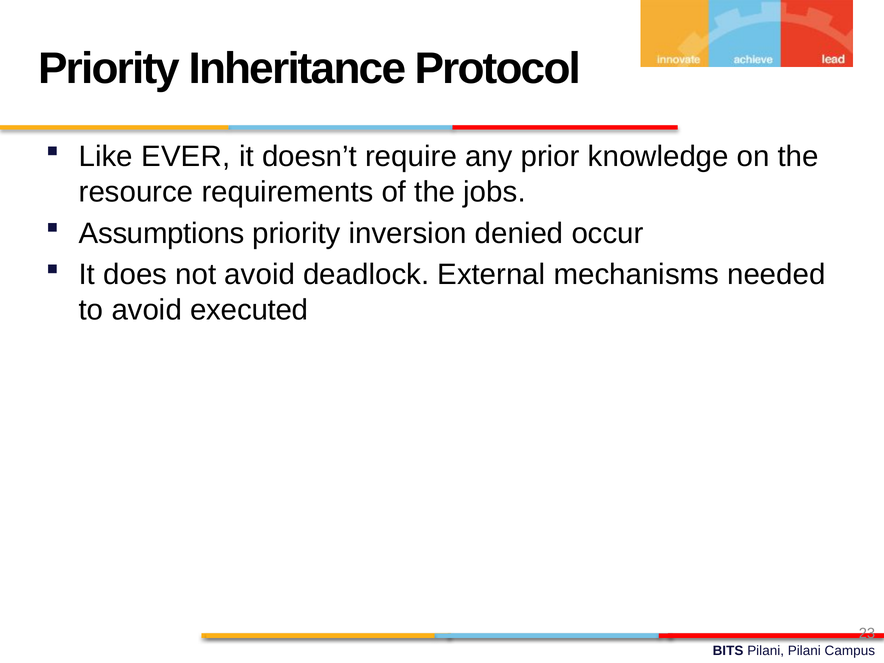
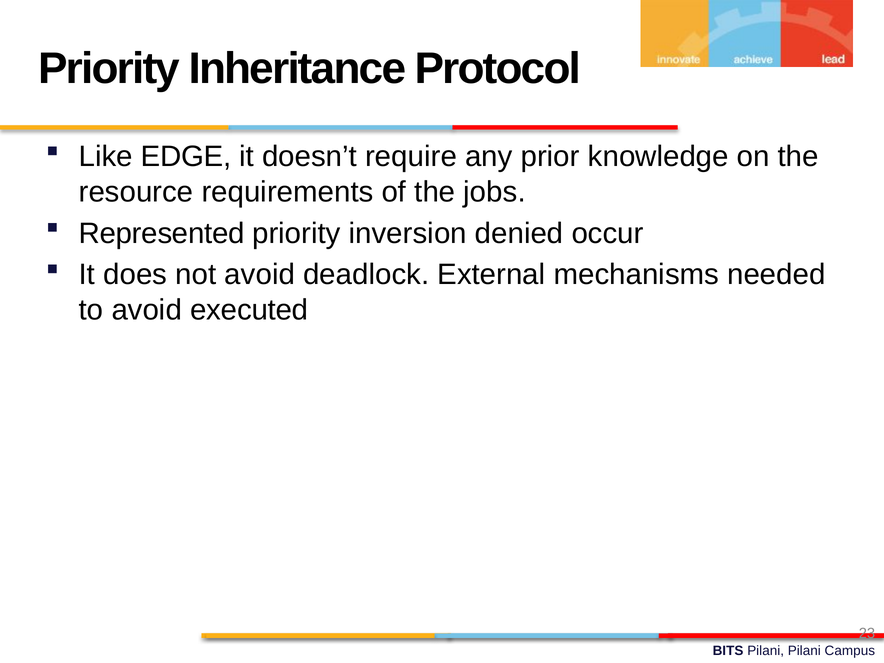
EVER: EVER -> EDGE
Assumptions: Assumptions -> Represented
